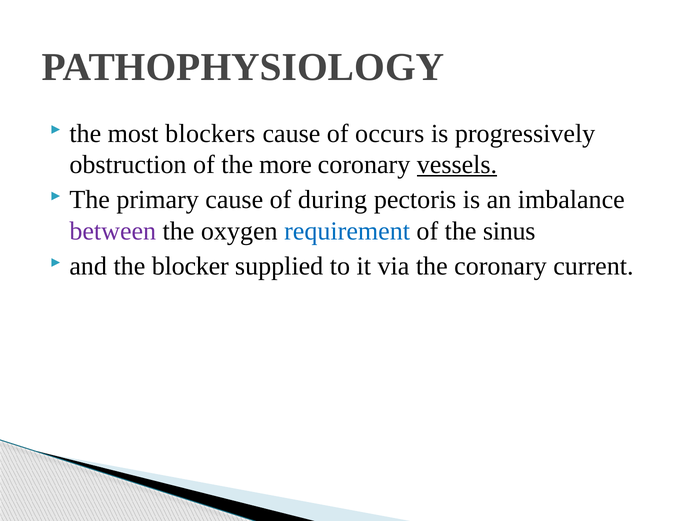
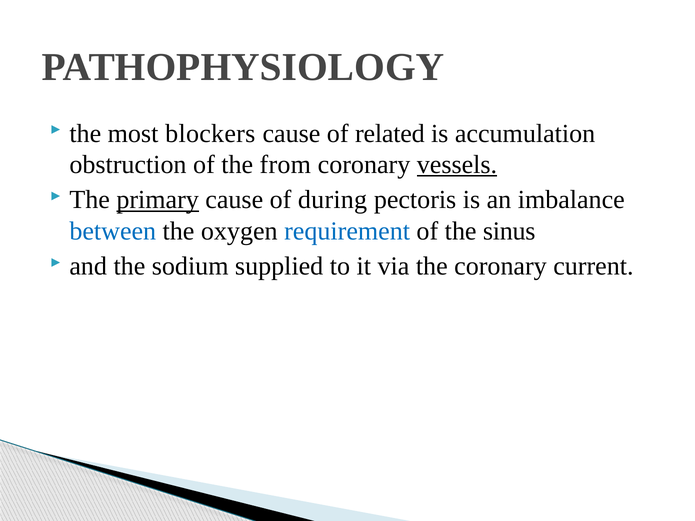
occurs: occurs -> related
progressively: progressively -> accumulation
more: more -> from
primary underline: none -> present
between colour: purple -> blue
blocker: blocker -> sodium
